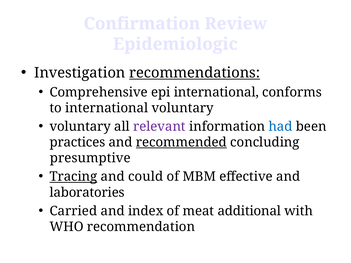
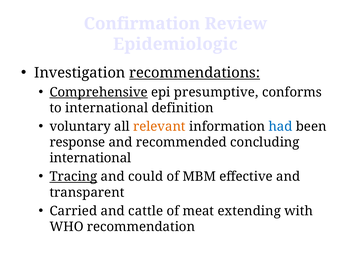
Comprehensive underline: none -> present
epi international: international -> presumptive
international voluntary: voluntary -> definition
relevant colour: purple -> orange
practices: practices -> response
recommended underline: present -> none
presumptive at (90, 158): presumptive -> international
laboratories: laboratories -> transparent
index: index -> cattle
additional: additional -> extending
